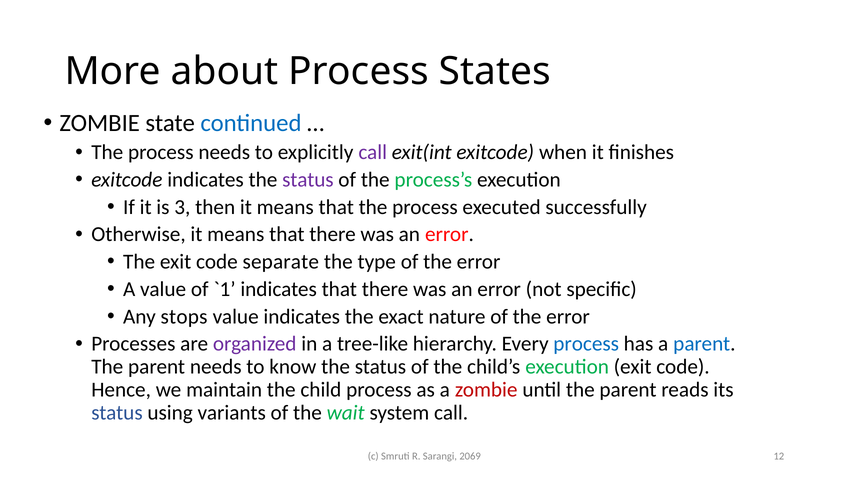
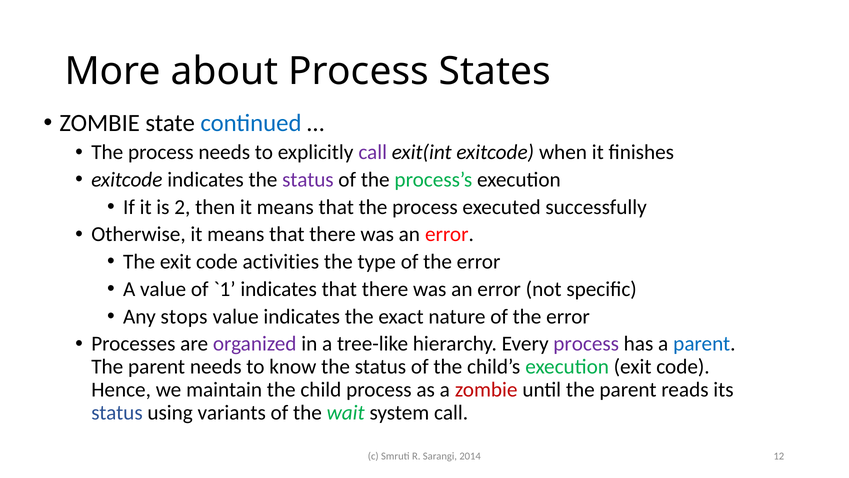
3: 3 -> 2
separate: separate -> activities
process at (586, 344) colour: blue -> purple
2069: 2069 -> 2014
